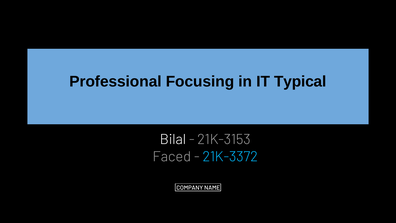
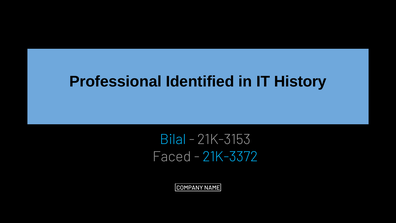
Focusing: Focusing -> Identified
Typical: Typical -> History
Bilal colour: white -> light blue
